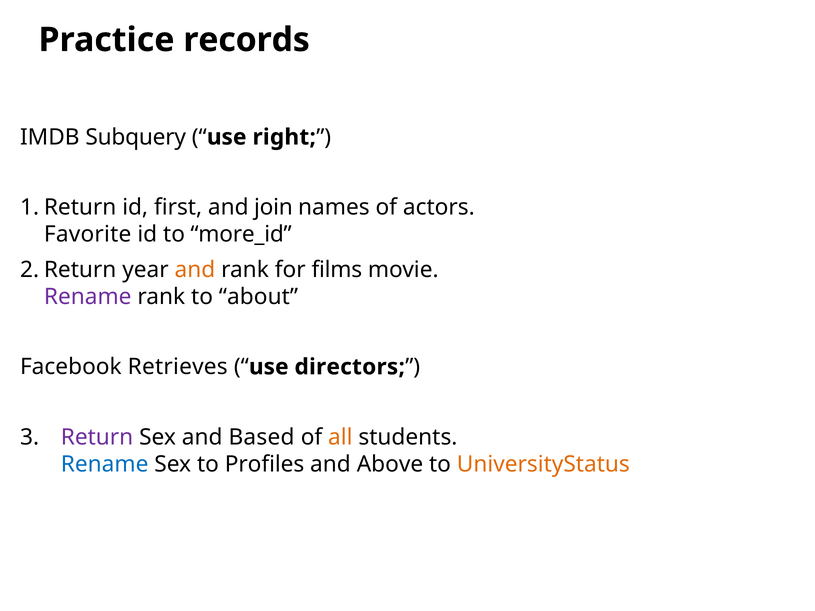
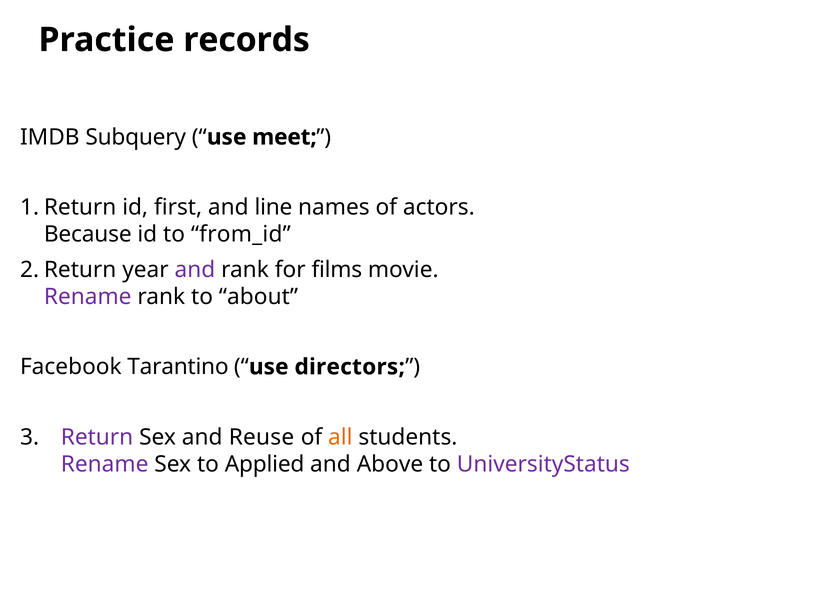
right: right -> meet
join: join -> line
Favorite: Favorite -> Because
more_id: more_id -> from_id
and at (195, 270) colour: orange -> purple
Retrieves: Retrieves -> Tarantino
Based: Based -> Reuse
Rename at (105, 464) colour: blue -> purple
Profiles: Profiles -> Applied
UniversityStatus colour: orange -> purple
